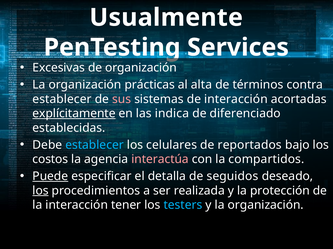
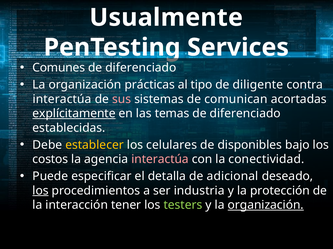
Excesivas: Excesivas -> Comunes
organización at (141, 68): organización -> diferenciado
alta: alta -> tipo
términos: términos -> diligente
establecer at (62, 99): establecer -> interactúa
de interacción: interacción -> comunican
indica: indica -> temas
establecer at (95, 145) colour: light blue -> yellow
reportados: reportados -> disponibles
compartidos: compartidos -> conectividad
Puede underline: present -> none
seguidos: seguidos -> adicional
realizada: realizada -> industria
testers colour: light blue -> light green
organización at (266, 206) underline: none -> present
